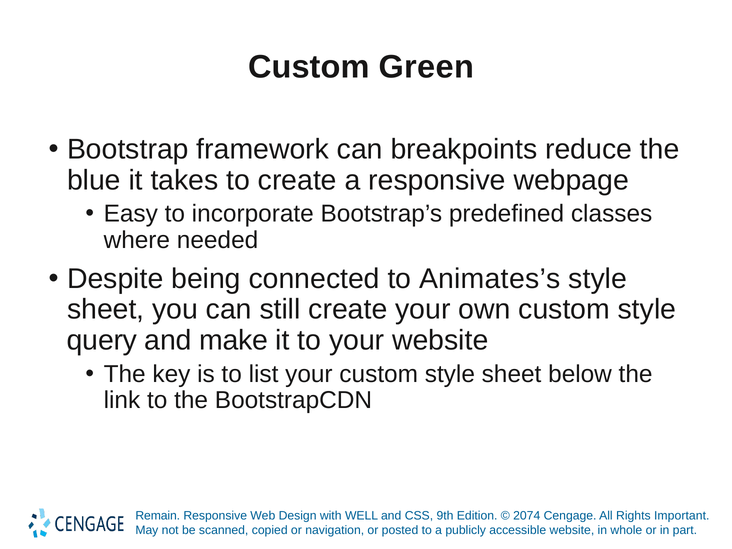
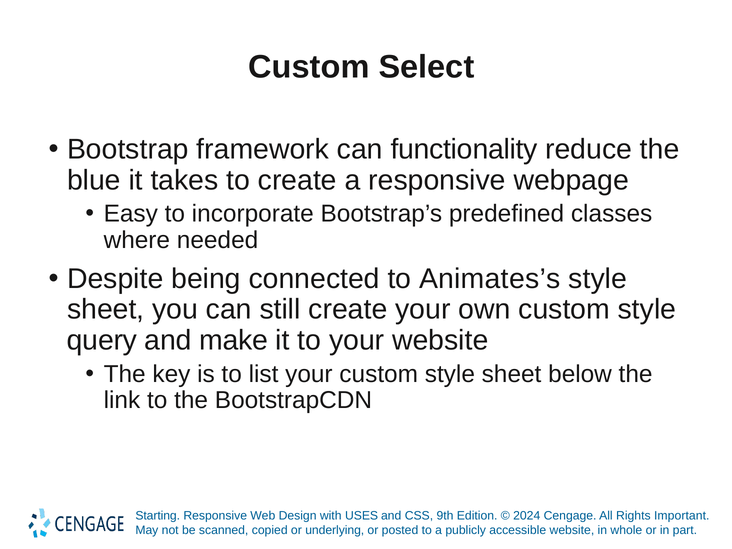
Green: Green -> Select
breakpoints: breakpoints -> functionality
Remain: Remain -> Starting
WELL: WELL -> USES
2074: 2074 -> 2024
navigation: navigation -> underlying
